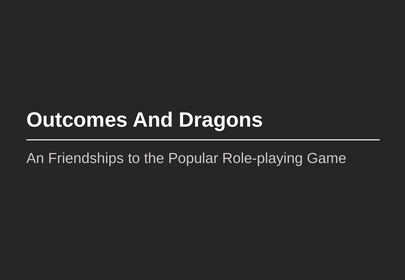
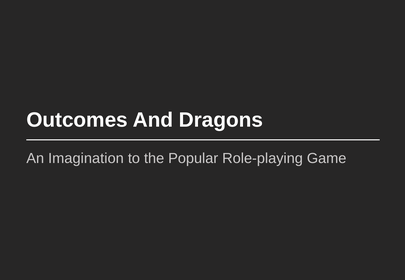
Friendships: Friendships -> Imagination
